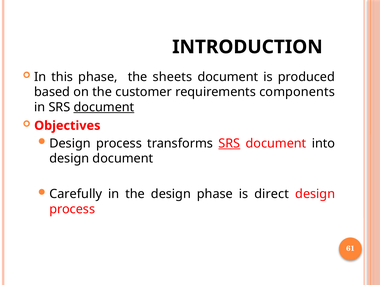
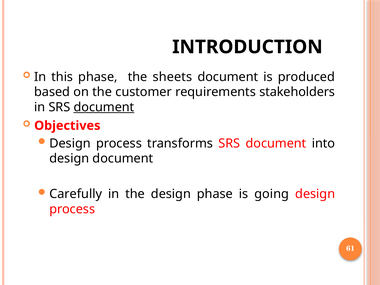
components: components -> stakeholders
SRS at (229, 143) underline: present -> none
direct: direct -> going
